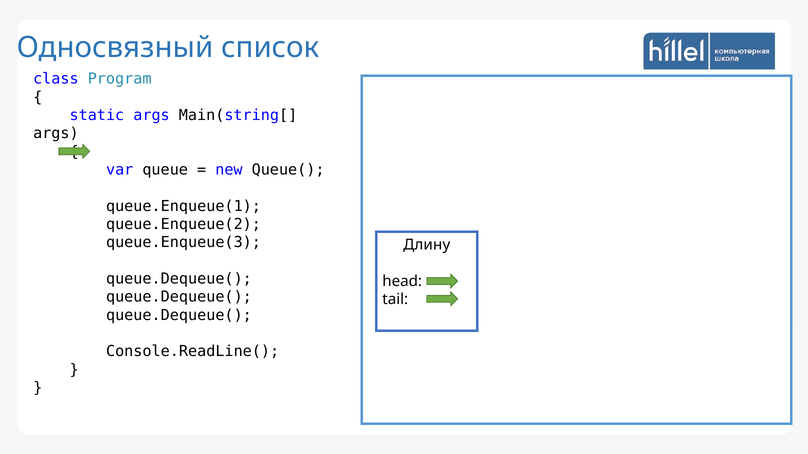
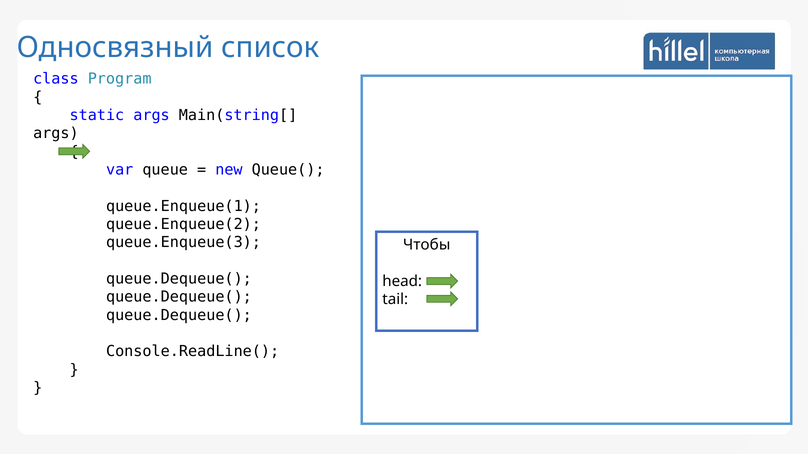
Длину: Длину -> Чтобы
